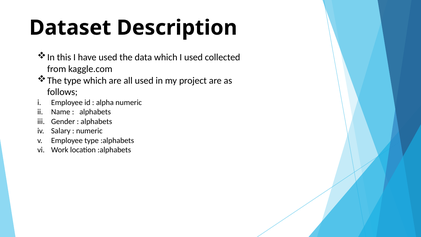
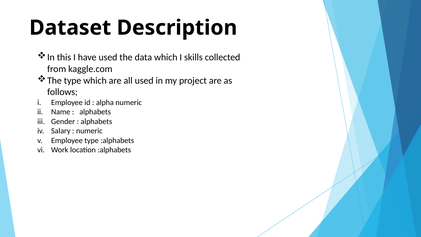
I used: used -> skills
